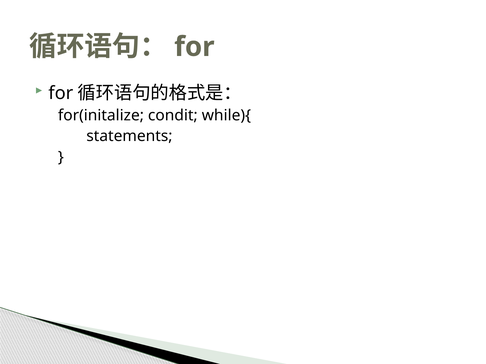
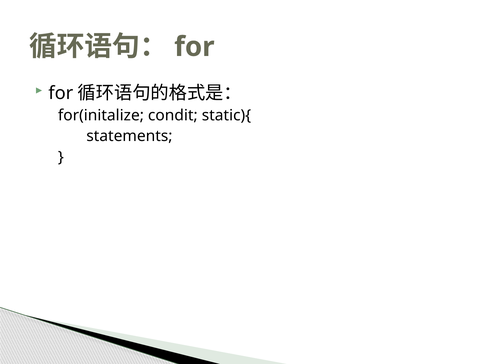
while){: while){ -> static){
